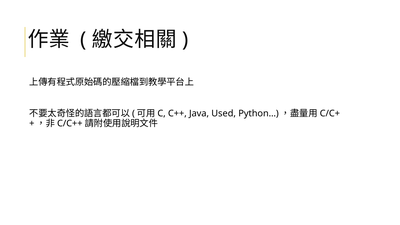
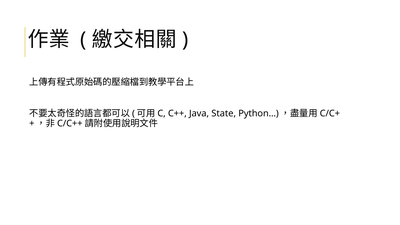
Used: Used -> State
